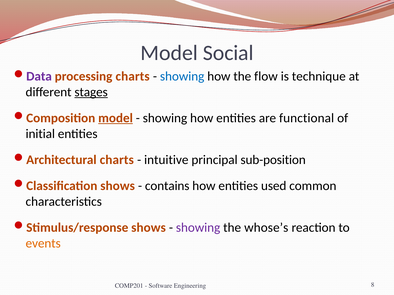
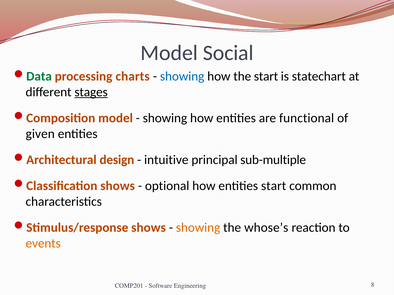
Data colour: purple -> green
the flow: flow -> start
technique: technique -> statechart
model at (116, 118) underline: present -> none
initial: initial -> given
Architectural charts: charts -> design
sub-position: sub-position -> sub-multiple
contains: contains -> optional
entities used: used -> start
showing at (198, 228) colour: purple -> orange
